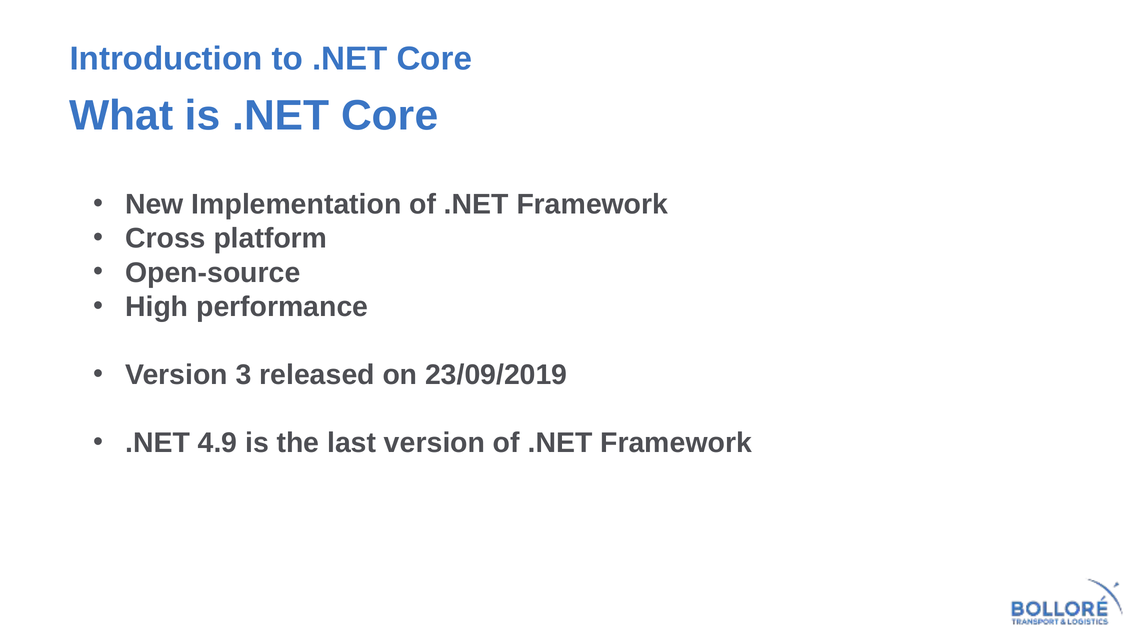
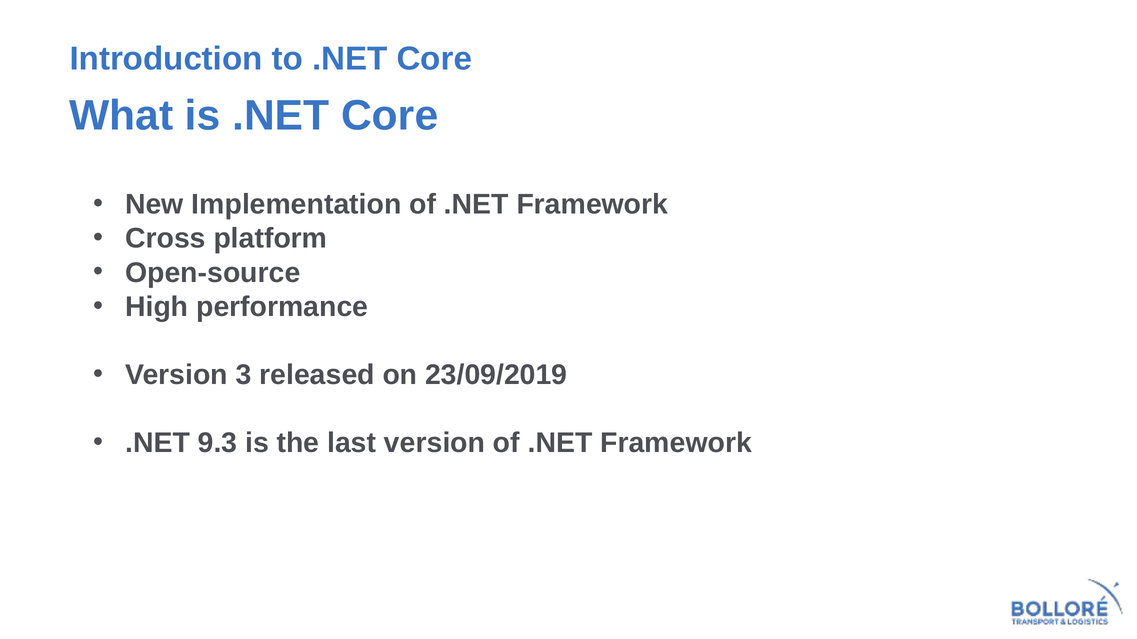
4.9: 4.9 -> 9.3
